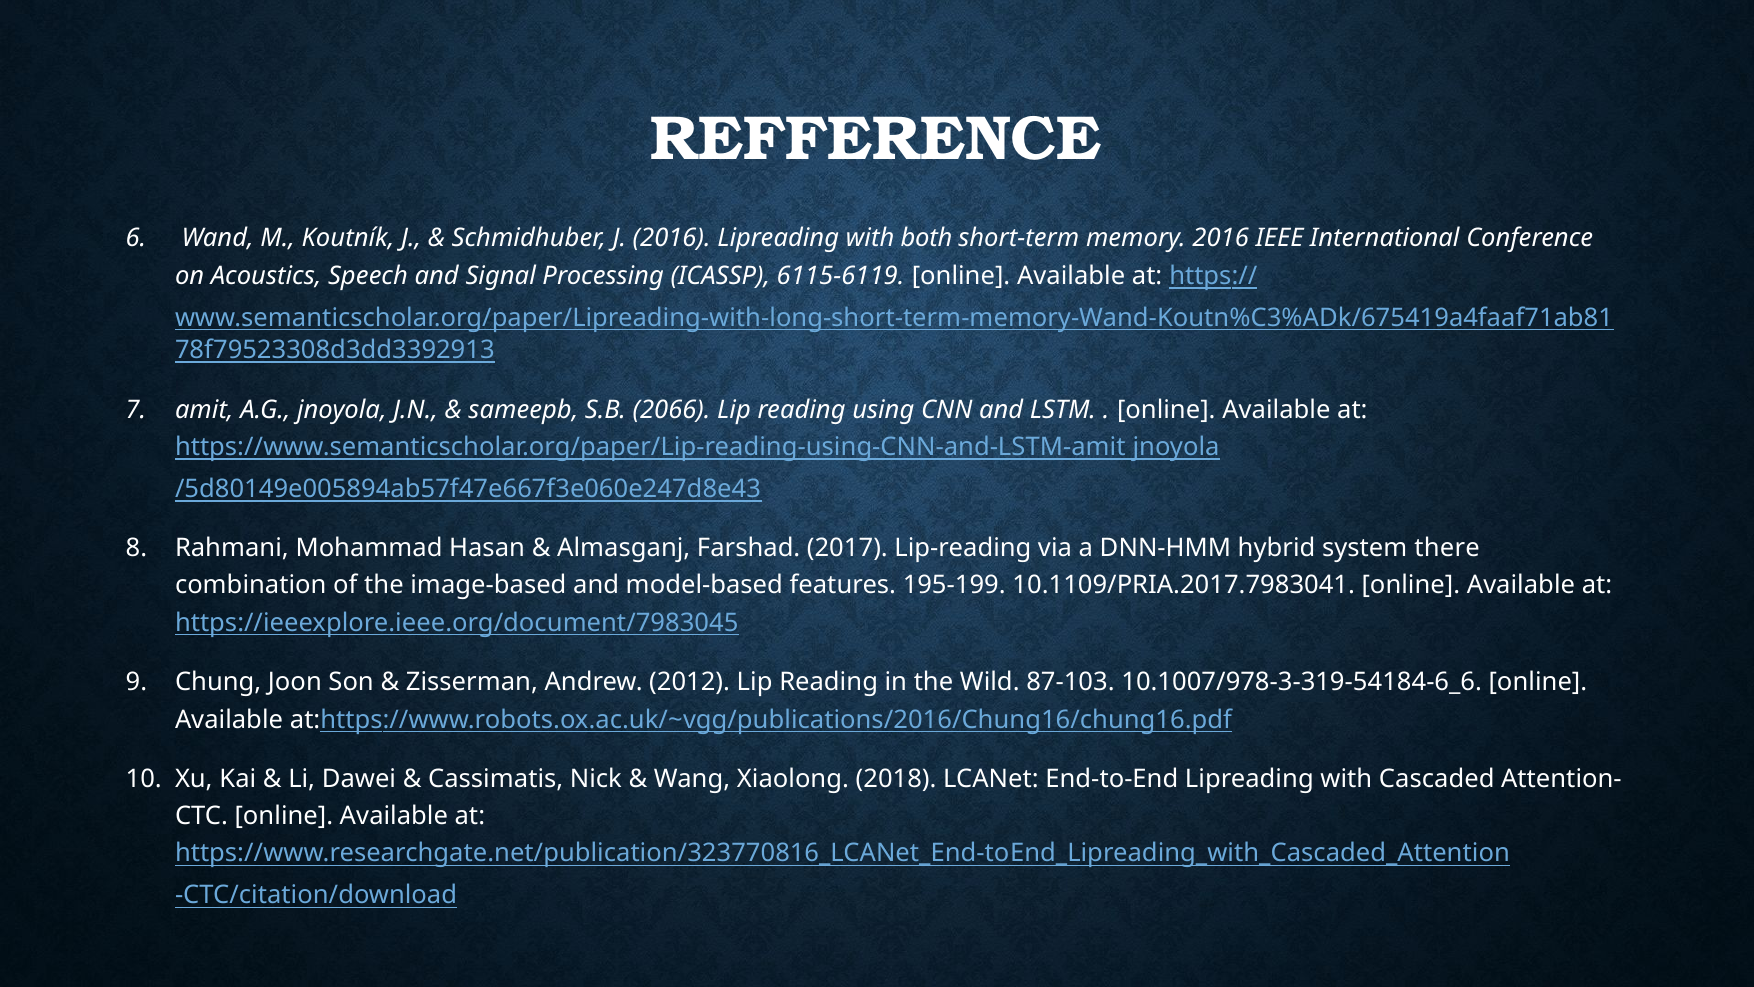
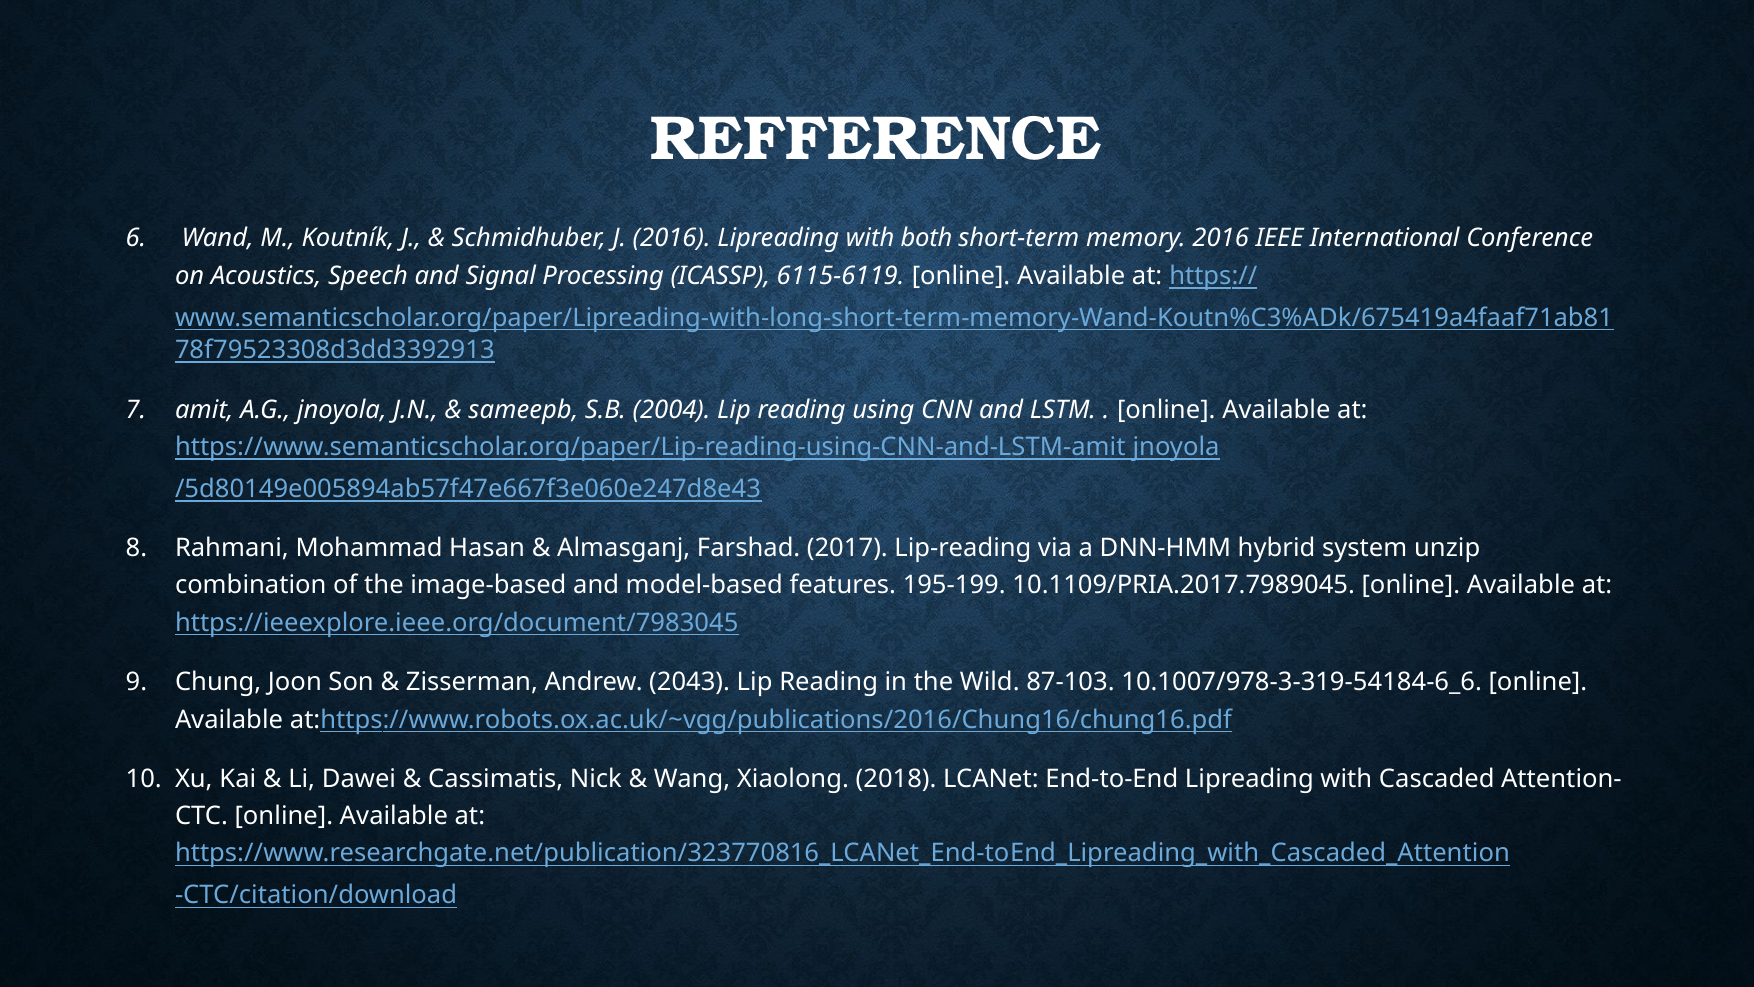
2066: 2066 -> 2004
there: there -> unzip
10.1109/PRIA.2017.7983041: 10.1109/PRIA.2017.7983041 -> 10.1109/PRIA.2017.7989045
2012: 2012 -> 2043
